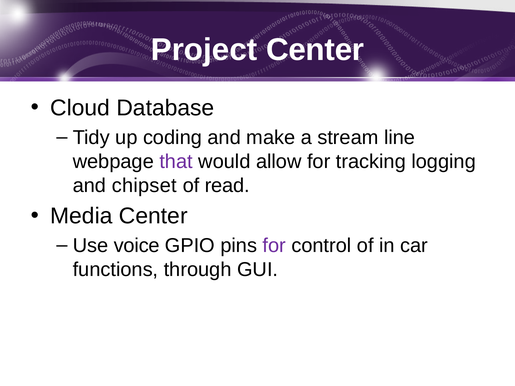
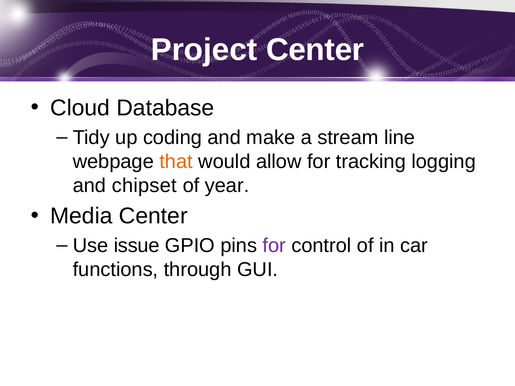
that colour: purple -> orange
read: read -> year
voice: voice -> issue
